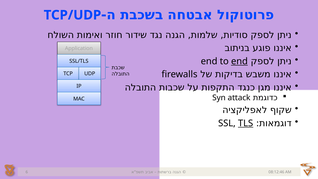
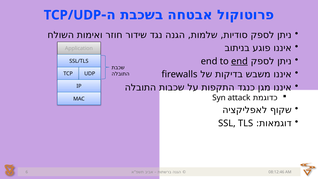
TLS underline: present -> none
